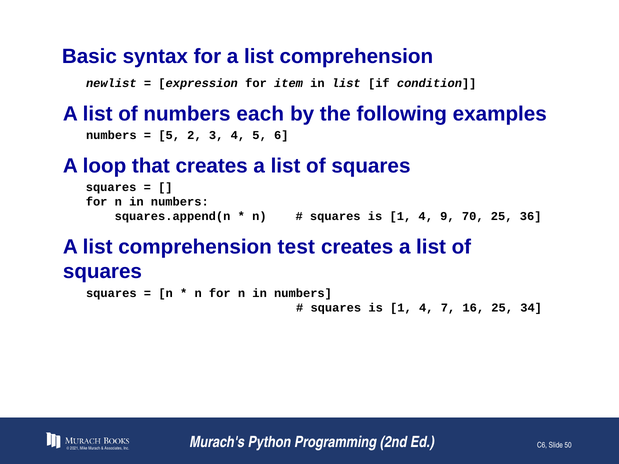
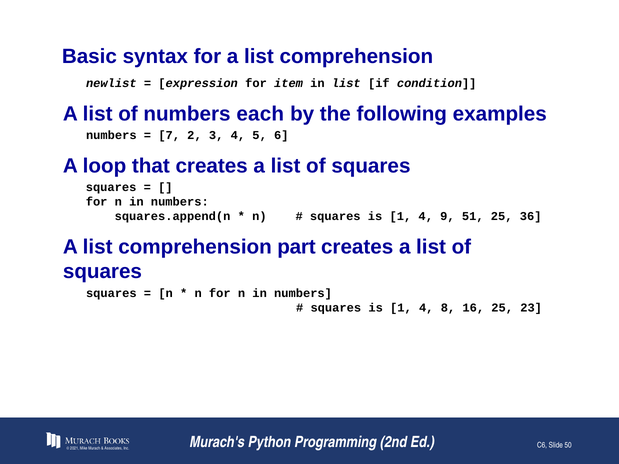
5 at (169, 135): 5 -> 7
70: 70 -> 51
test: test -> part
7: 7 -> 8
34: 34 -> 23
